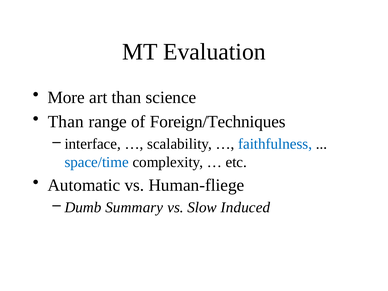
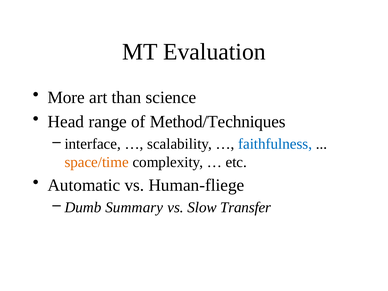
Than at (66, 122): Than -> Head
Foreign/Techniques: Foreign/Techniques -> Method/Techniques
space/time colour: blue -> orange
Induced: Induced -> Transfer
